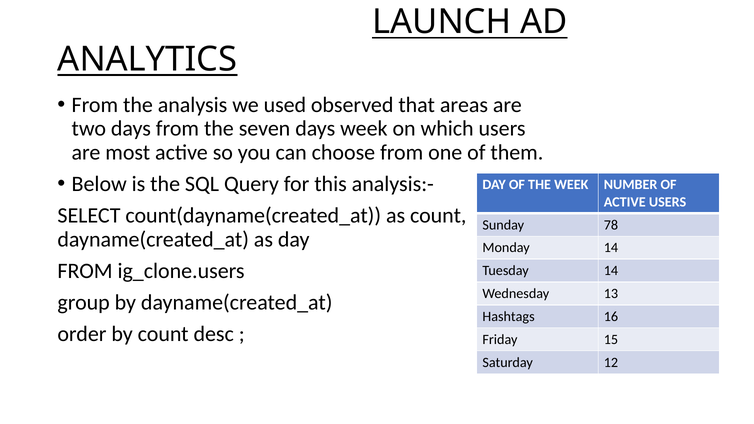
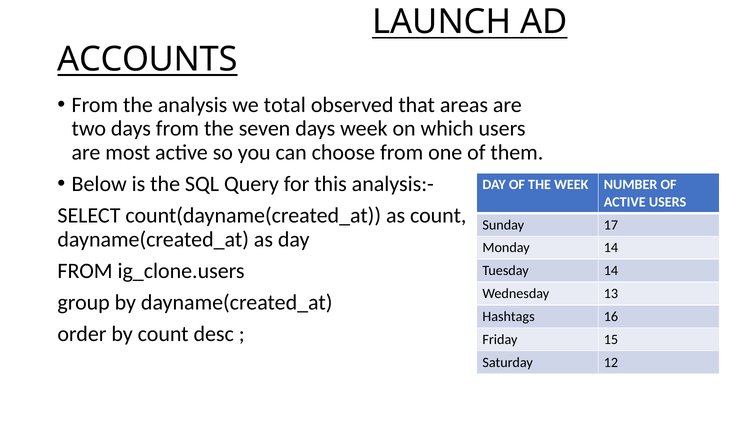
ANALYTICS: ANALYTICS -> ACCOUNTS
used: used -> total
78: 78 -> 17
